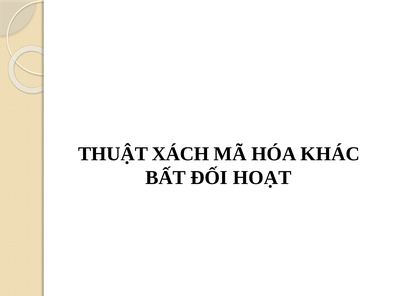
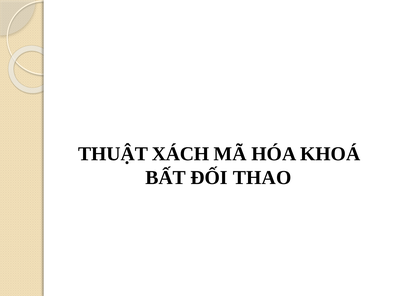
KHÁC: KHÁC -> KHOÁ
HOẠT: HOẠT -> THAO
